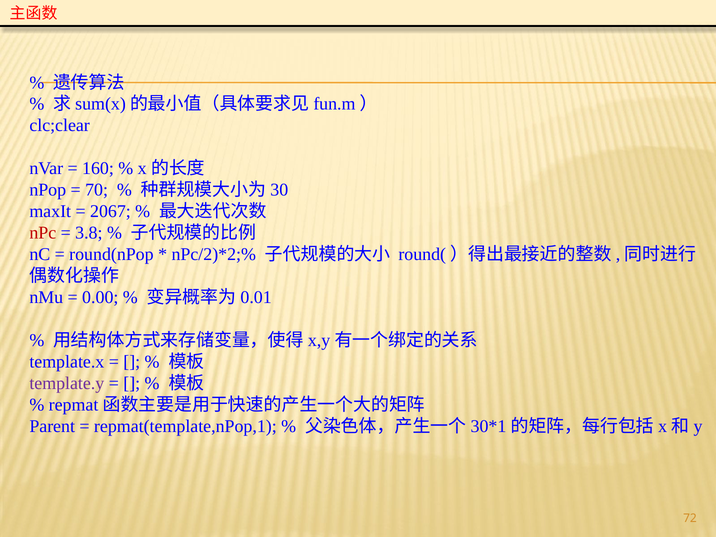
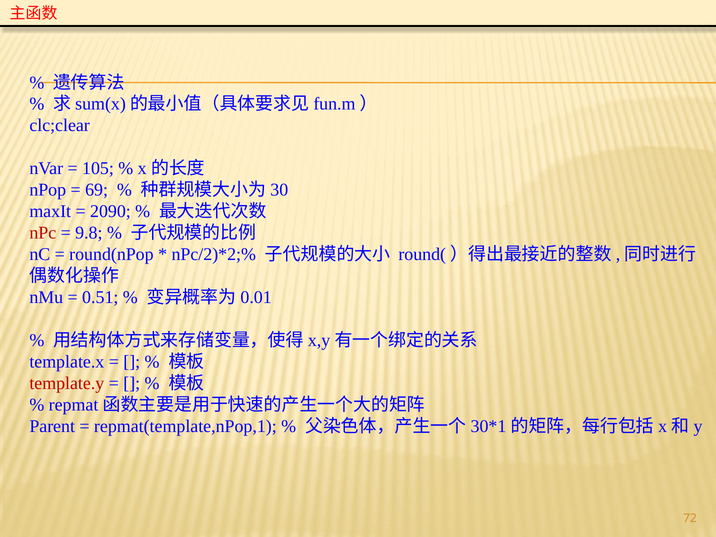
160: 160 -> 105
70: 70 -> 69
2067: 2067 -> 2090
3.8: 3.8 -> 9.8
0.00: 0.00 -> 0.51
template.y colour: purple -> red
